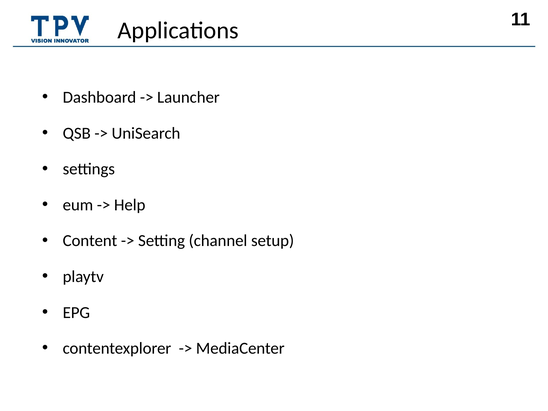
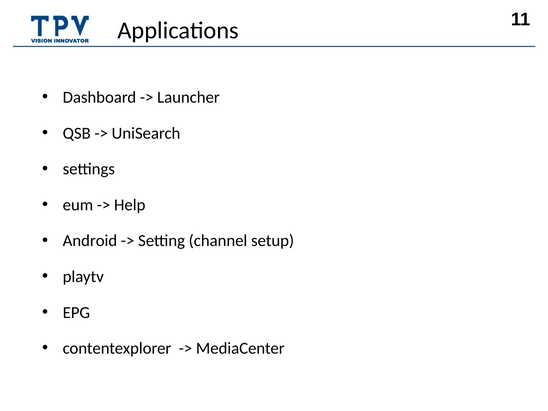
Content: Content -> Android
